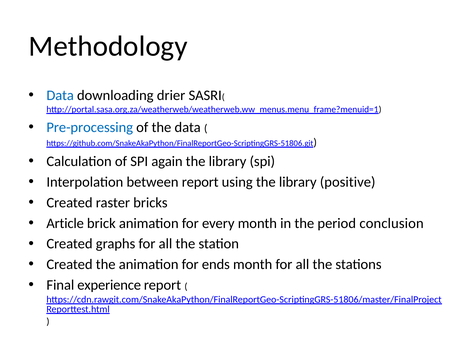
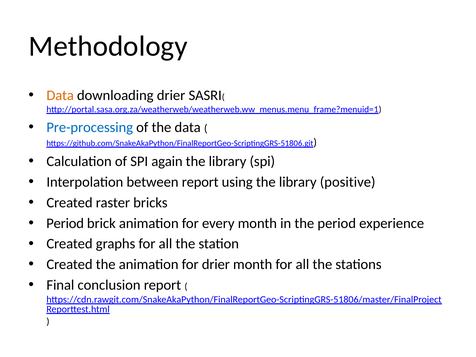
Data at (60, 95) colour: blue -> orange
Article at (65, 223): Article -> Period
conclusion: conclusion -> experience
for ends: ends -> drier
experience: experience -> conclusion
